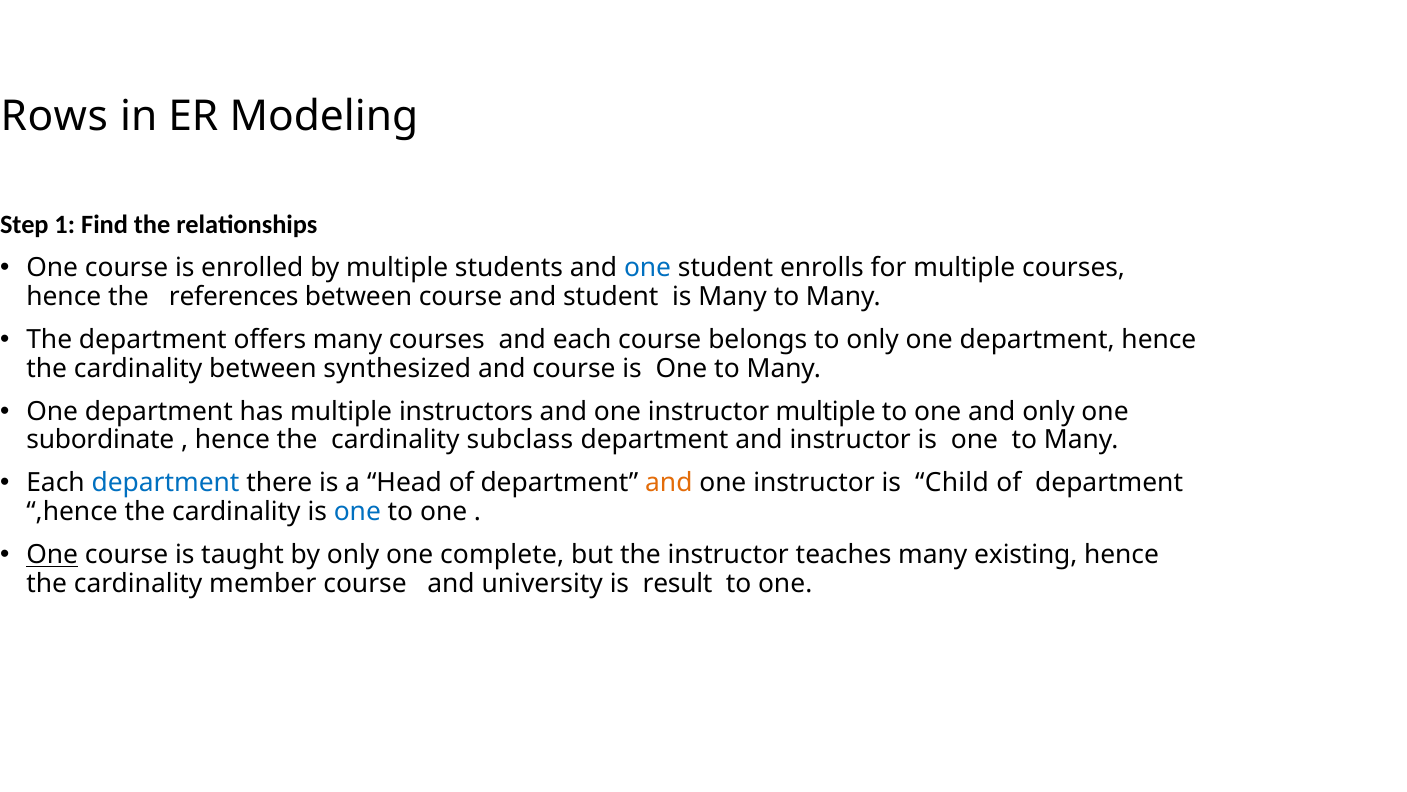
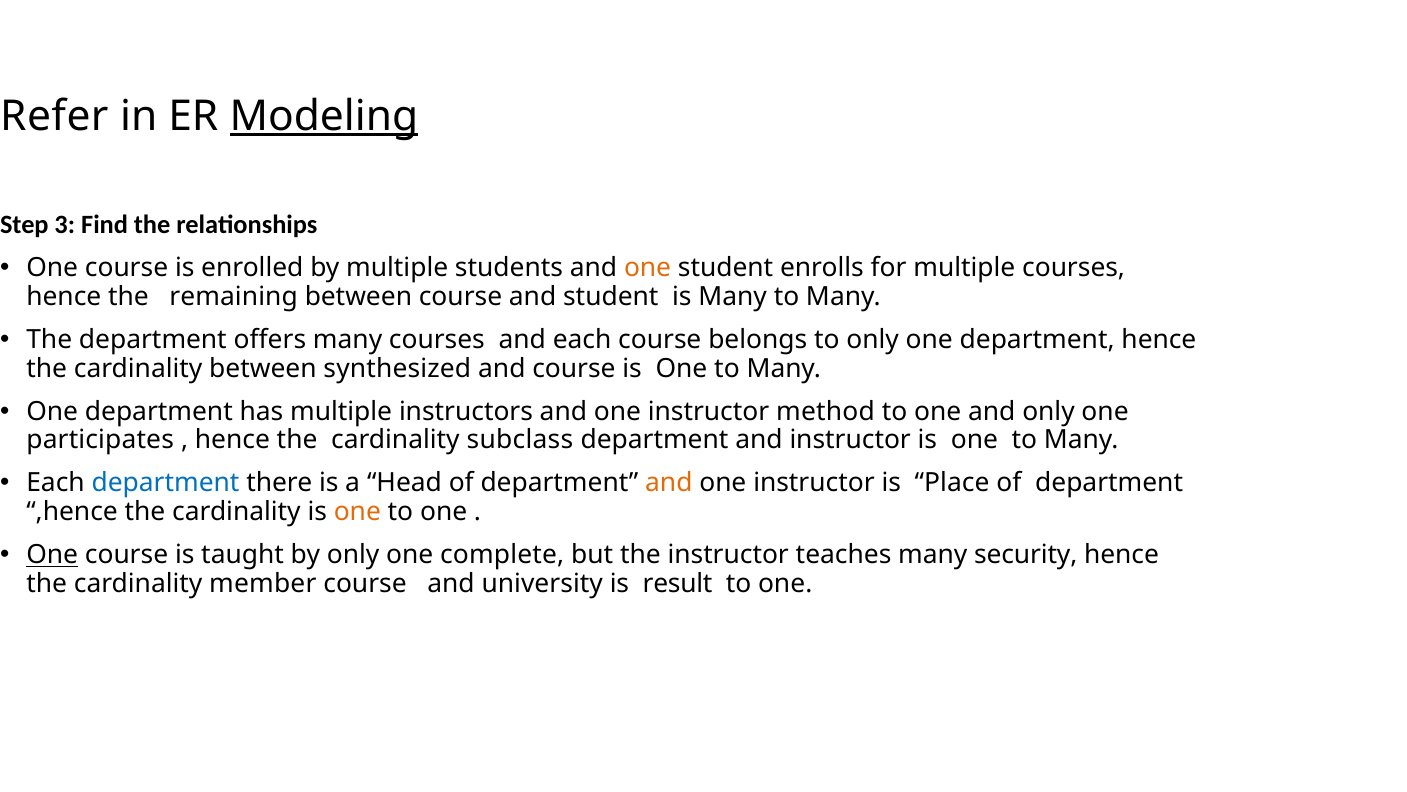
Rows: Rows -> Refer
Modeling underline: none -> present
1: 1 -> 3
one at (648, 268) colour: blue -> orange
references: references -> remaining
instructor multiple: multiple -> method
subordinate: subordinate -> participates
Child: Child -> Place
one at (357, 511) colour: blue -> orange
existing: existing -> security
